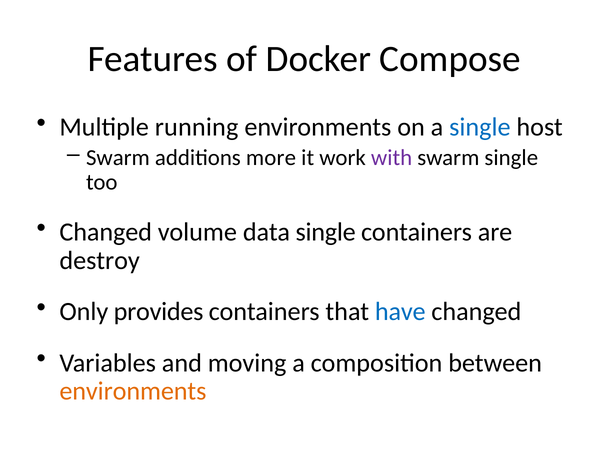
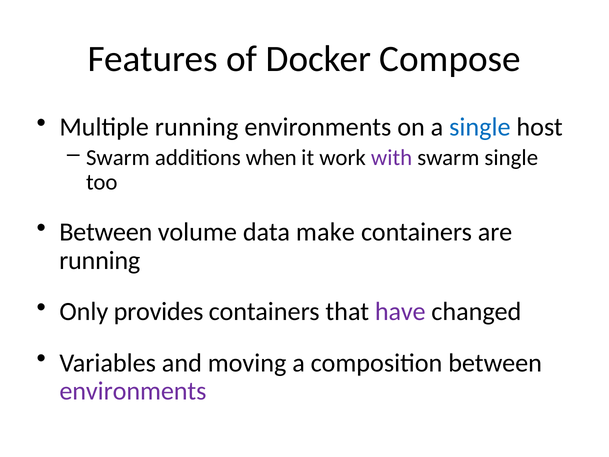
more: more -> when
Changed at (106, 232): Changed -> Between
data single: single -> make
destroy at (100, 260): destroy -> running
have colour: blue -> purple
environments at (133, 391) colour: orange -> purple
